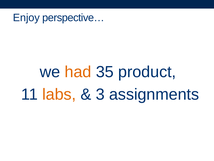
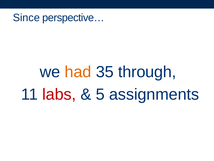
Enjoy: Enjoy -> Since
product: product -> through
labs colour: orange -> red
3: 3 -> 5
